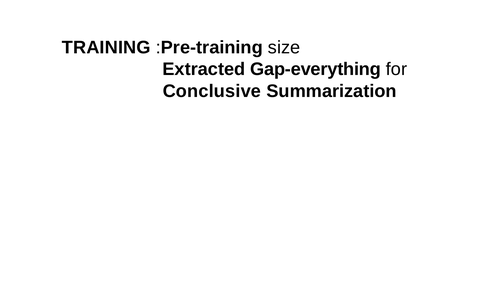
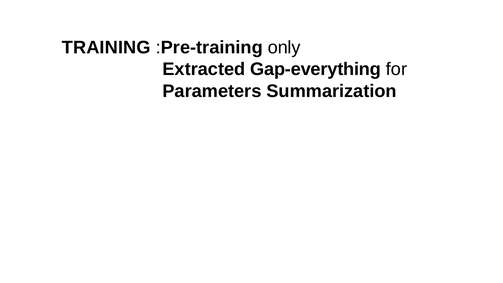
size: size -> only
Conclusive: Conclusive -> Parameters
